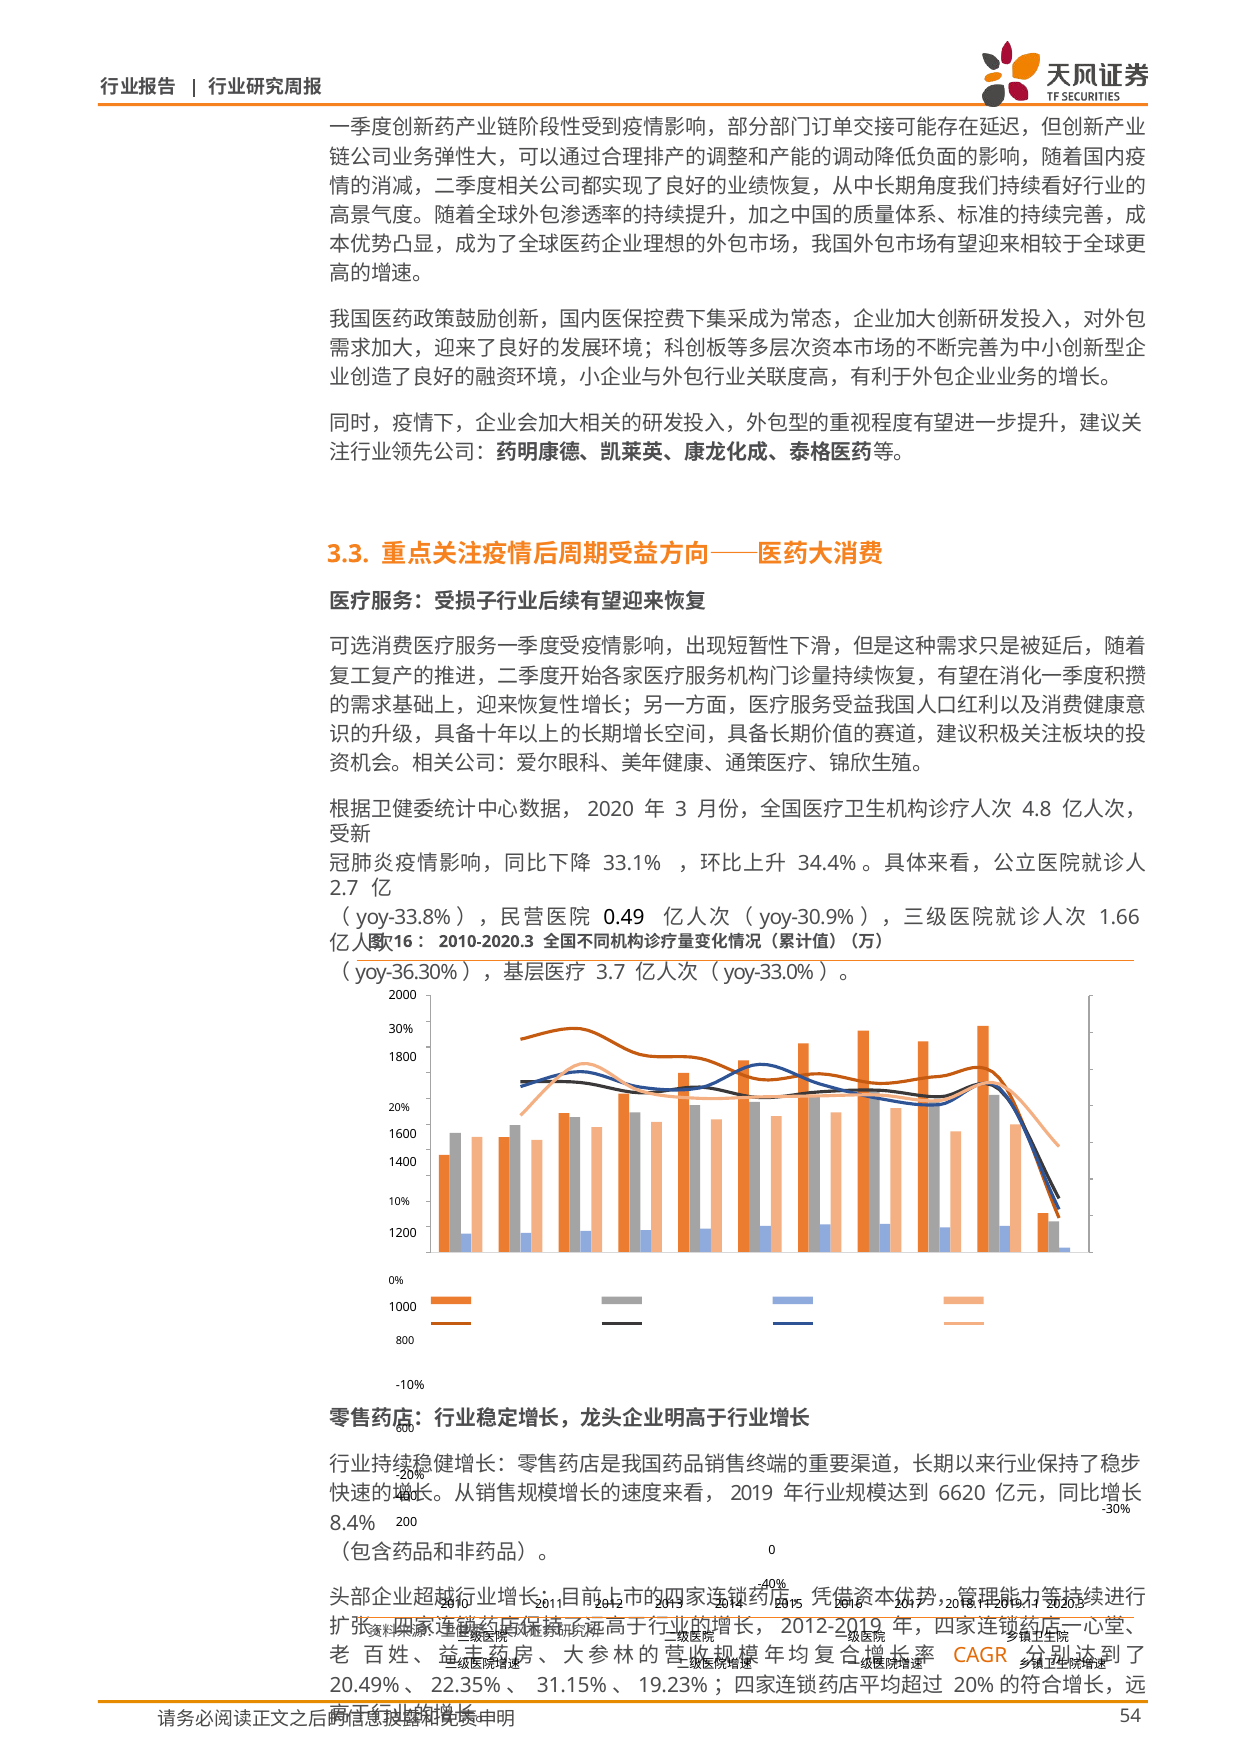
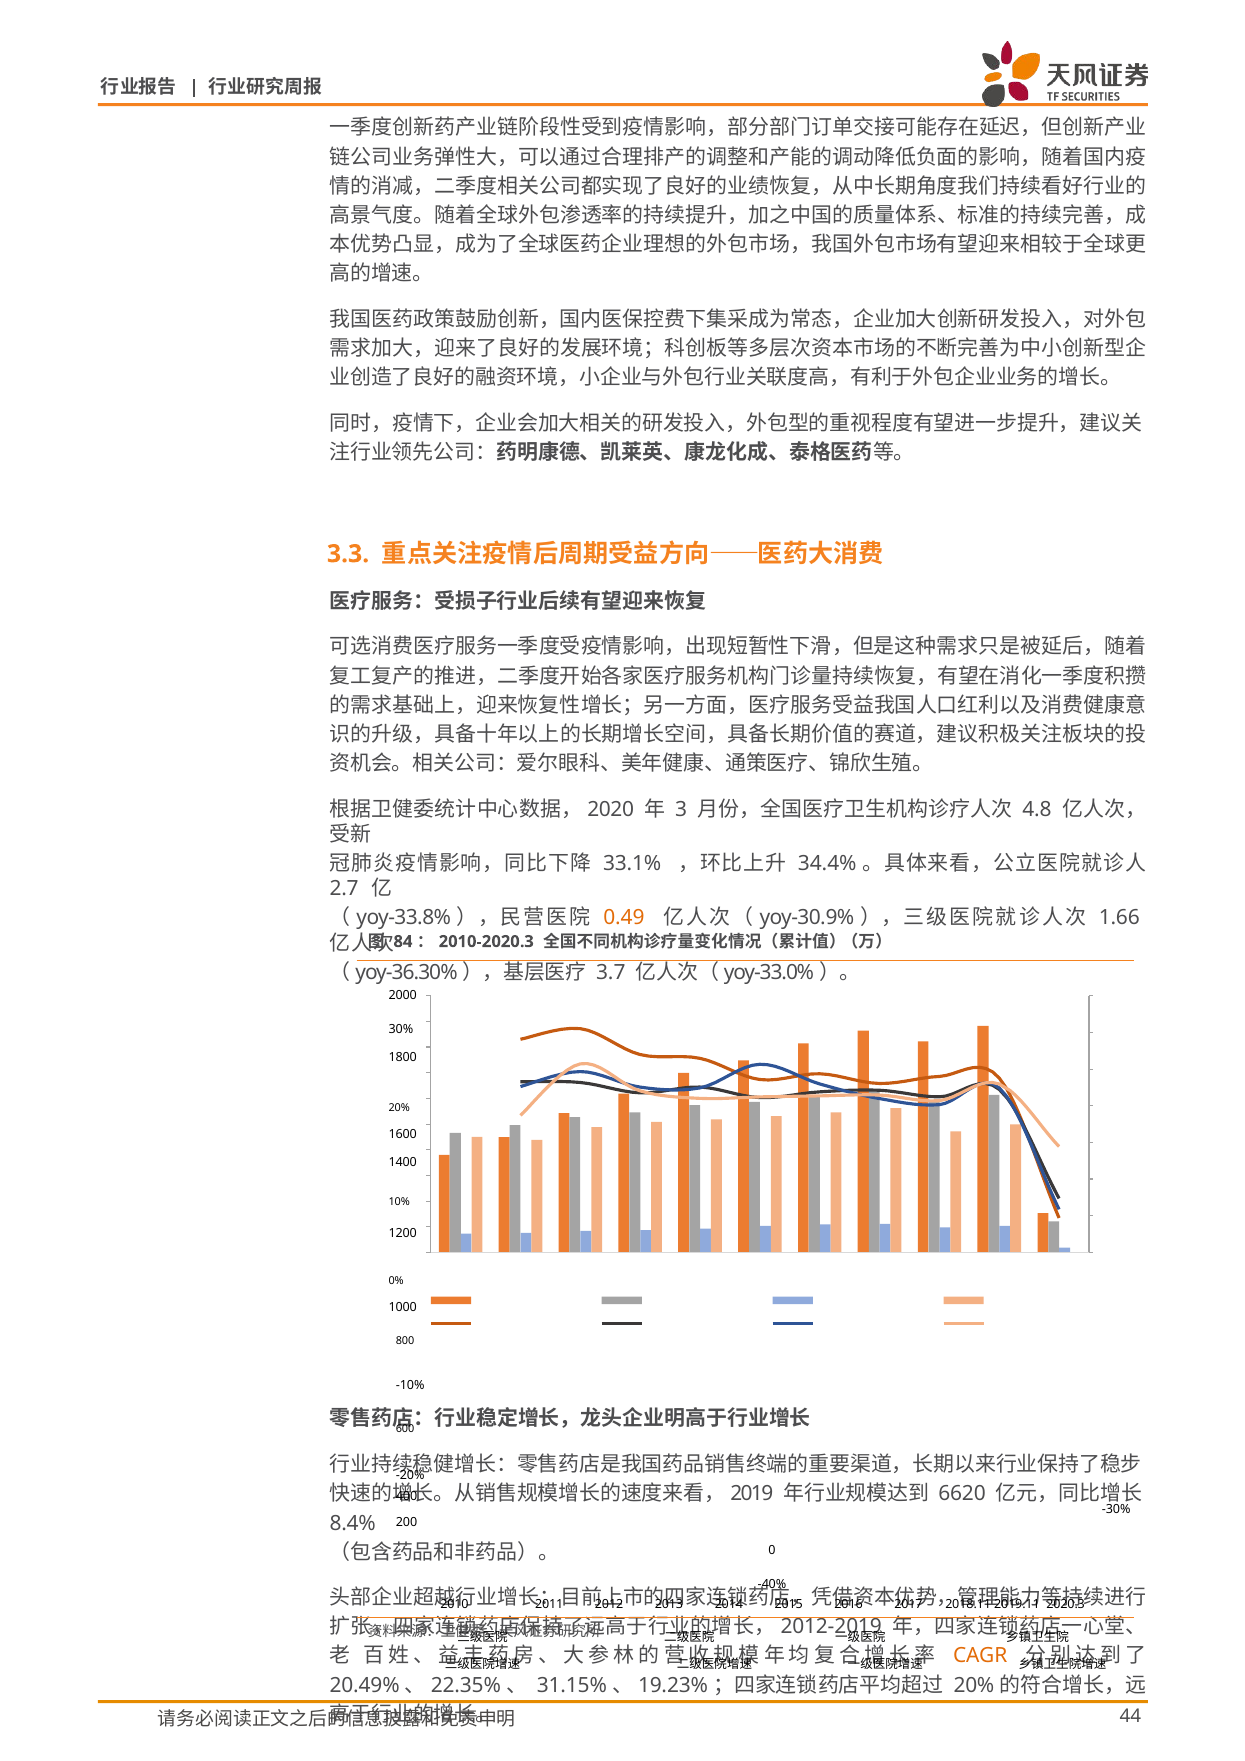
0.49 colour: black -> orange
16: 16 -> 84
54: 54 -> 44
